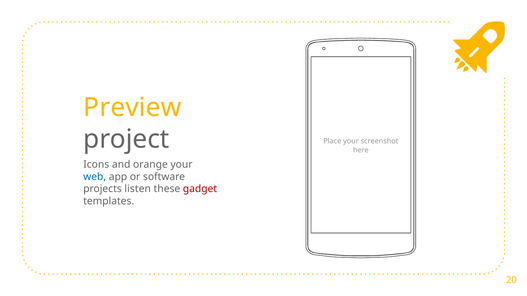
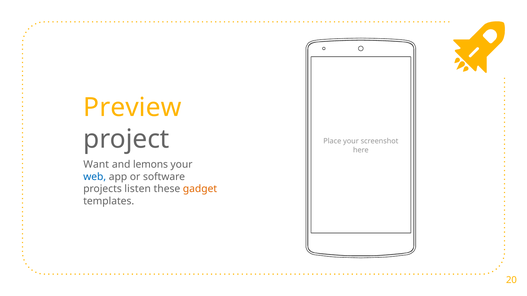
Icons: Icons -> Want
orange: orange -> lemons
gadget colour: red -> orange
